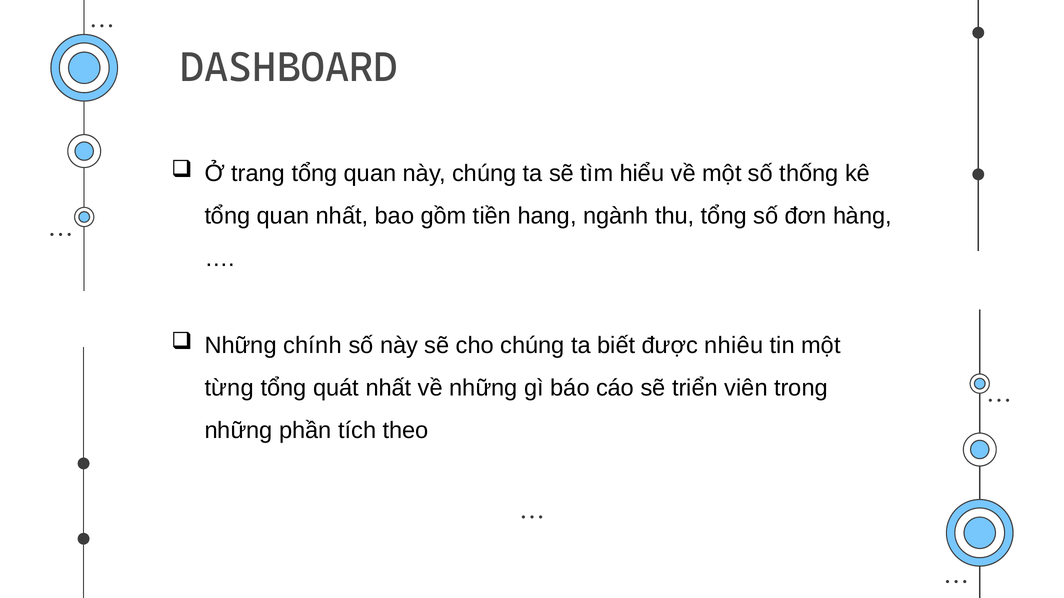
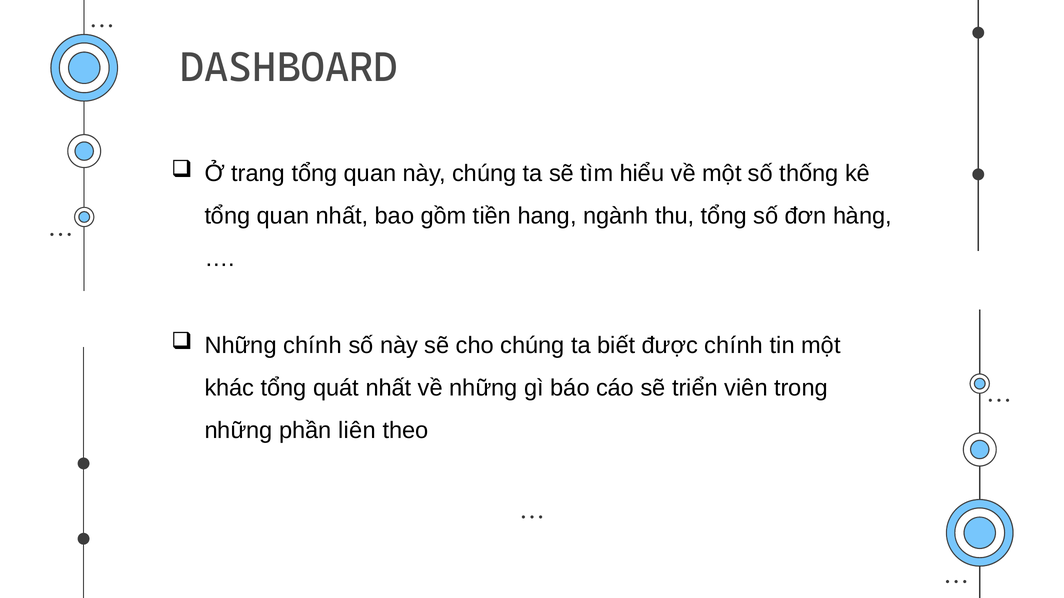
được nhiêu: nhiêu -> chính
từng: từng -> khác
tích: tích -> liên
